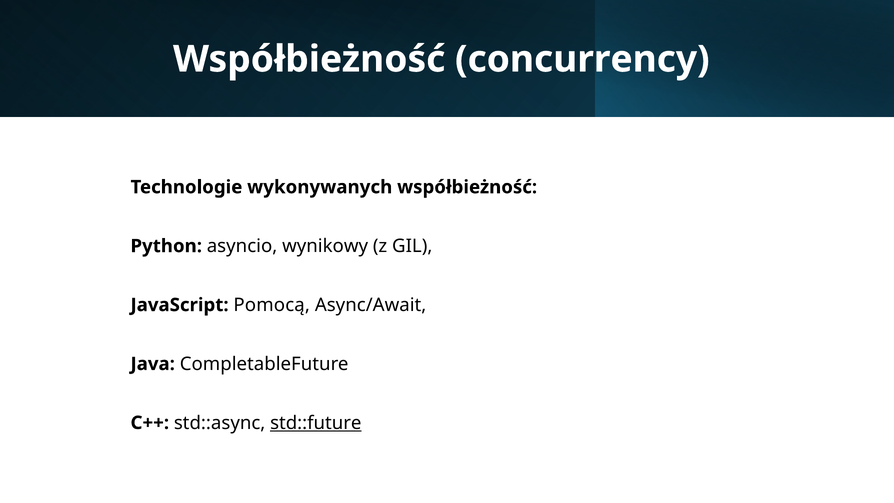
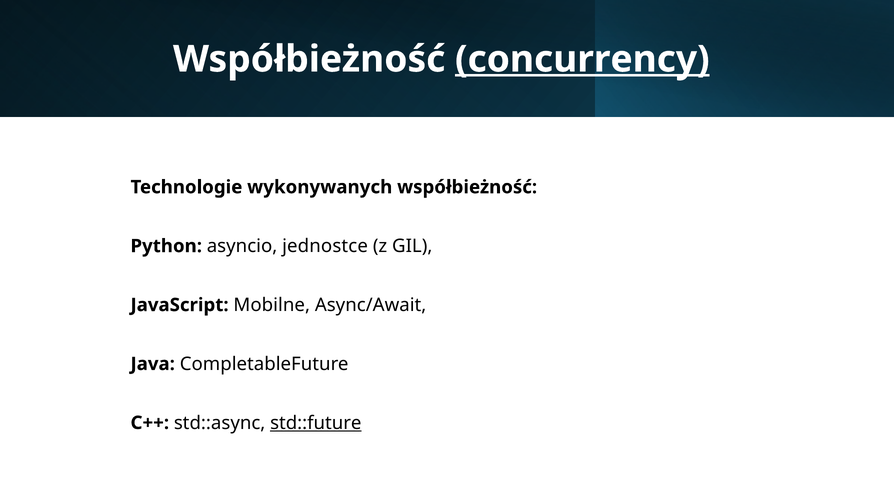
concurrency underline: none -> present
wynikowy: wynikowy -> jednostce
Pomocą: Pomocą -> Mobilne
